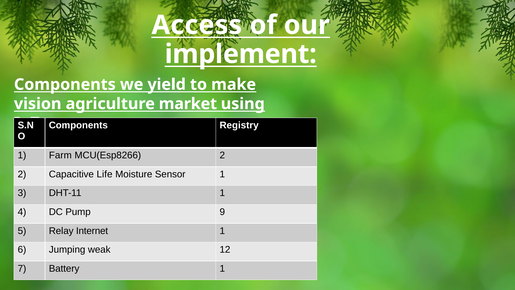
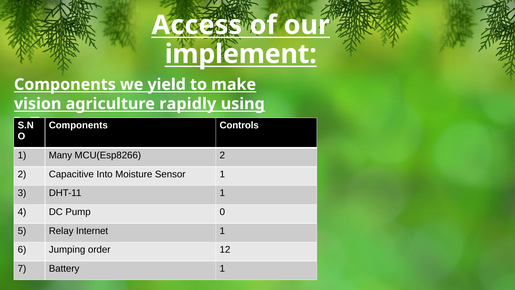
market: market -> rapidly
Registry: Registry -> Controls
Farm: Farm -> Many
Life: Life -> Into
9: 9 -> 0
weak: weak -> order
